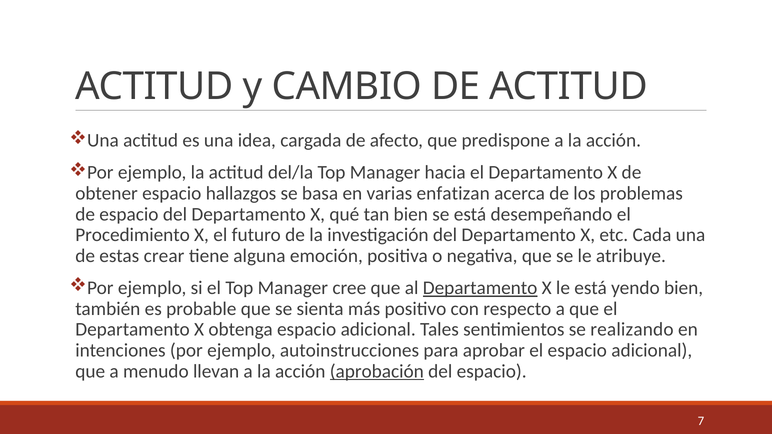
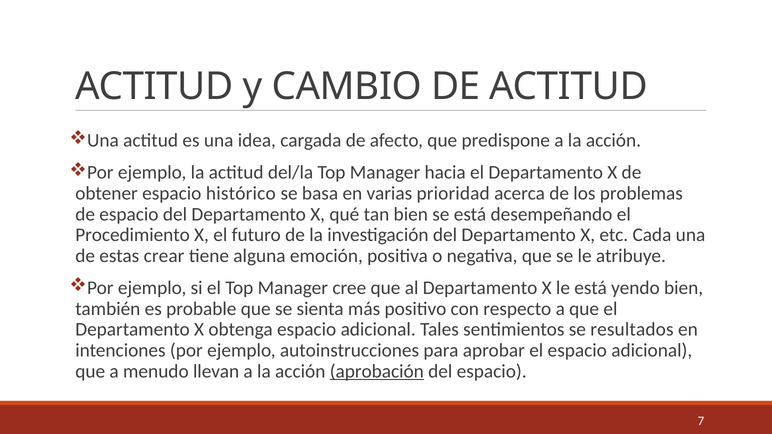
hallazgos: hallazgos -> histórico
enfatizan: enfatizan -> prioridad
Departamento at (480, 288) underline: present -> none
realizando: realizando -> resultados
